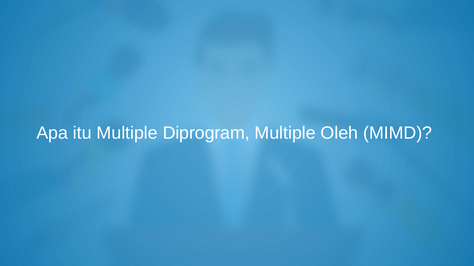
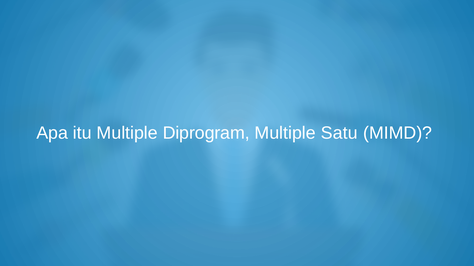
Oleh: Oleh -> Satu
